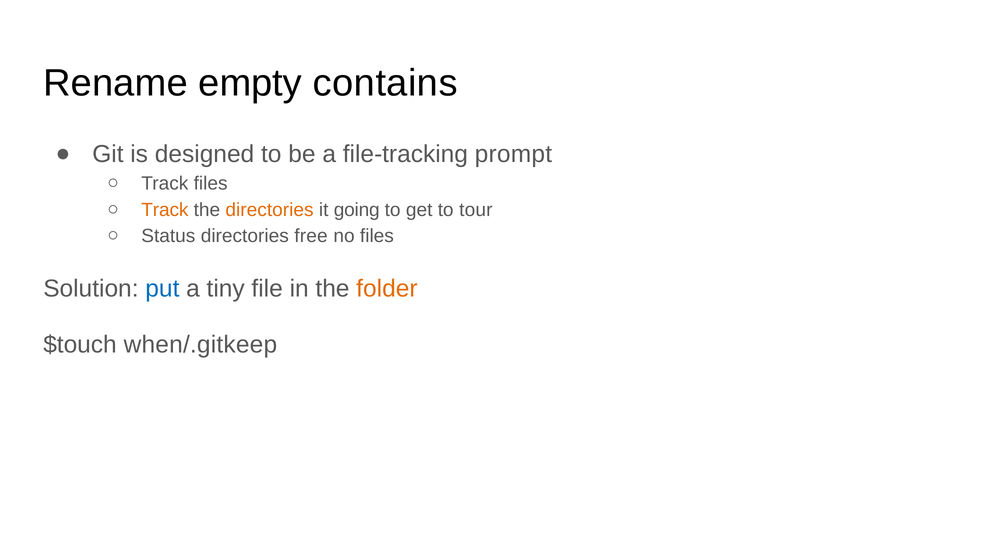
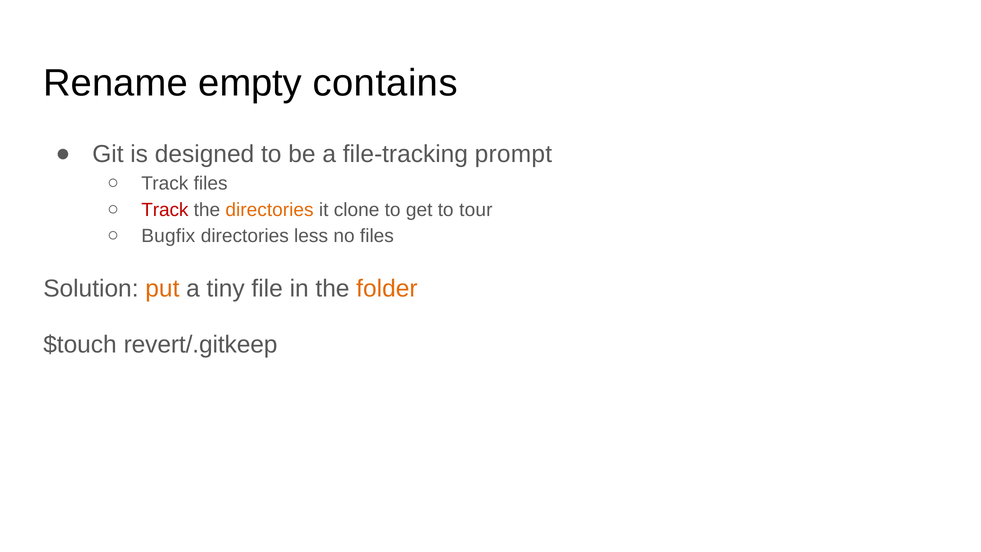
Track at (165, 210) colour: orange -> red
going: going -> clone
Status: Status -> Bugfix
free: free -> less
put colour: blue -> orange
when/.gitkeep: when/.gitkeep -> revert/.gitkeep
